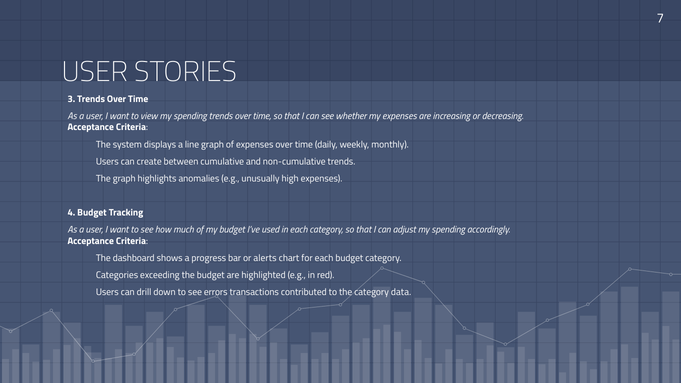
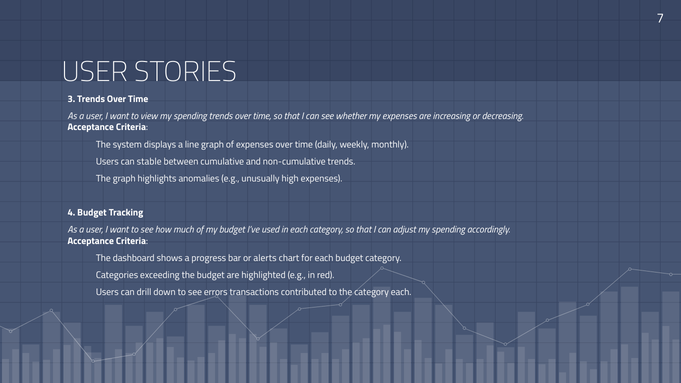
create: create -> stable
category data: data -> each
